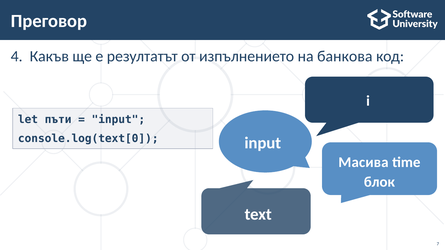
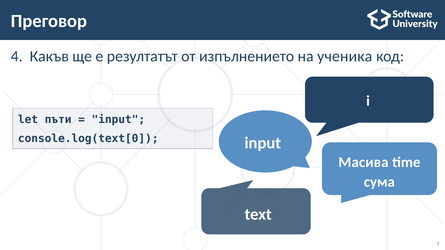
банкова: банкова -> ученика
блок: блок -> сума
